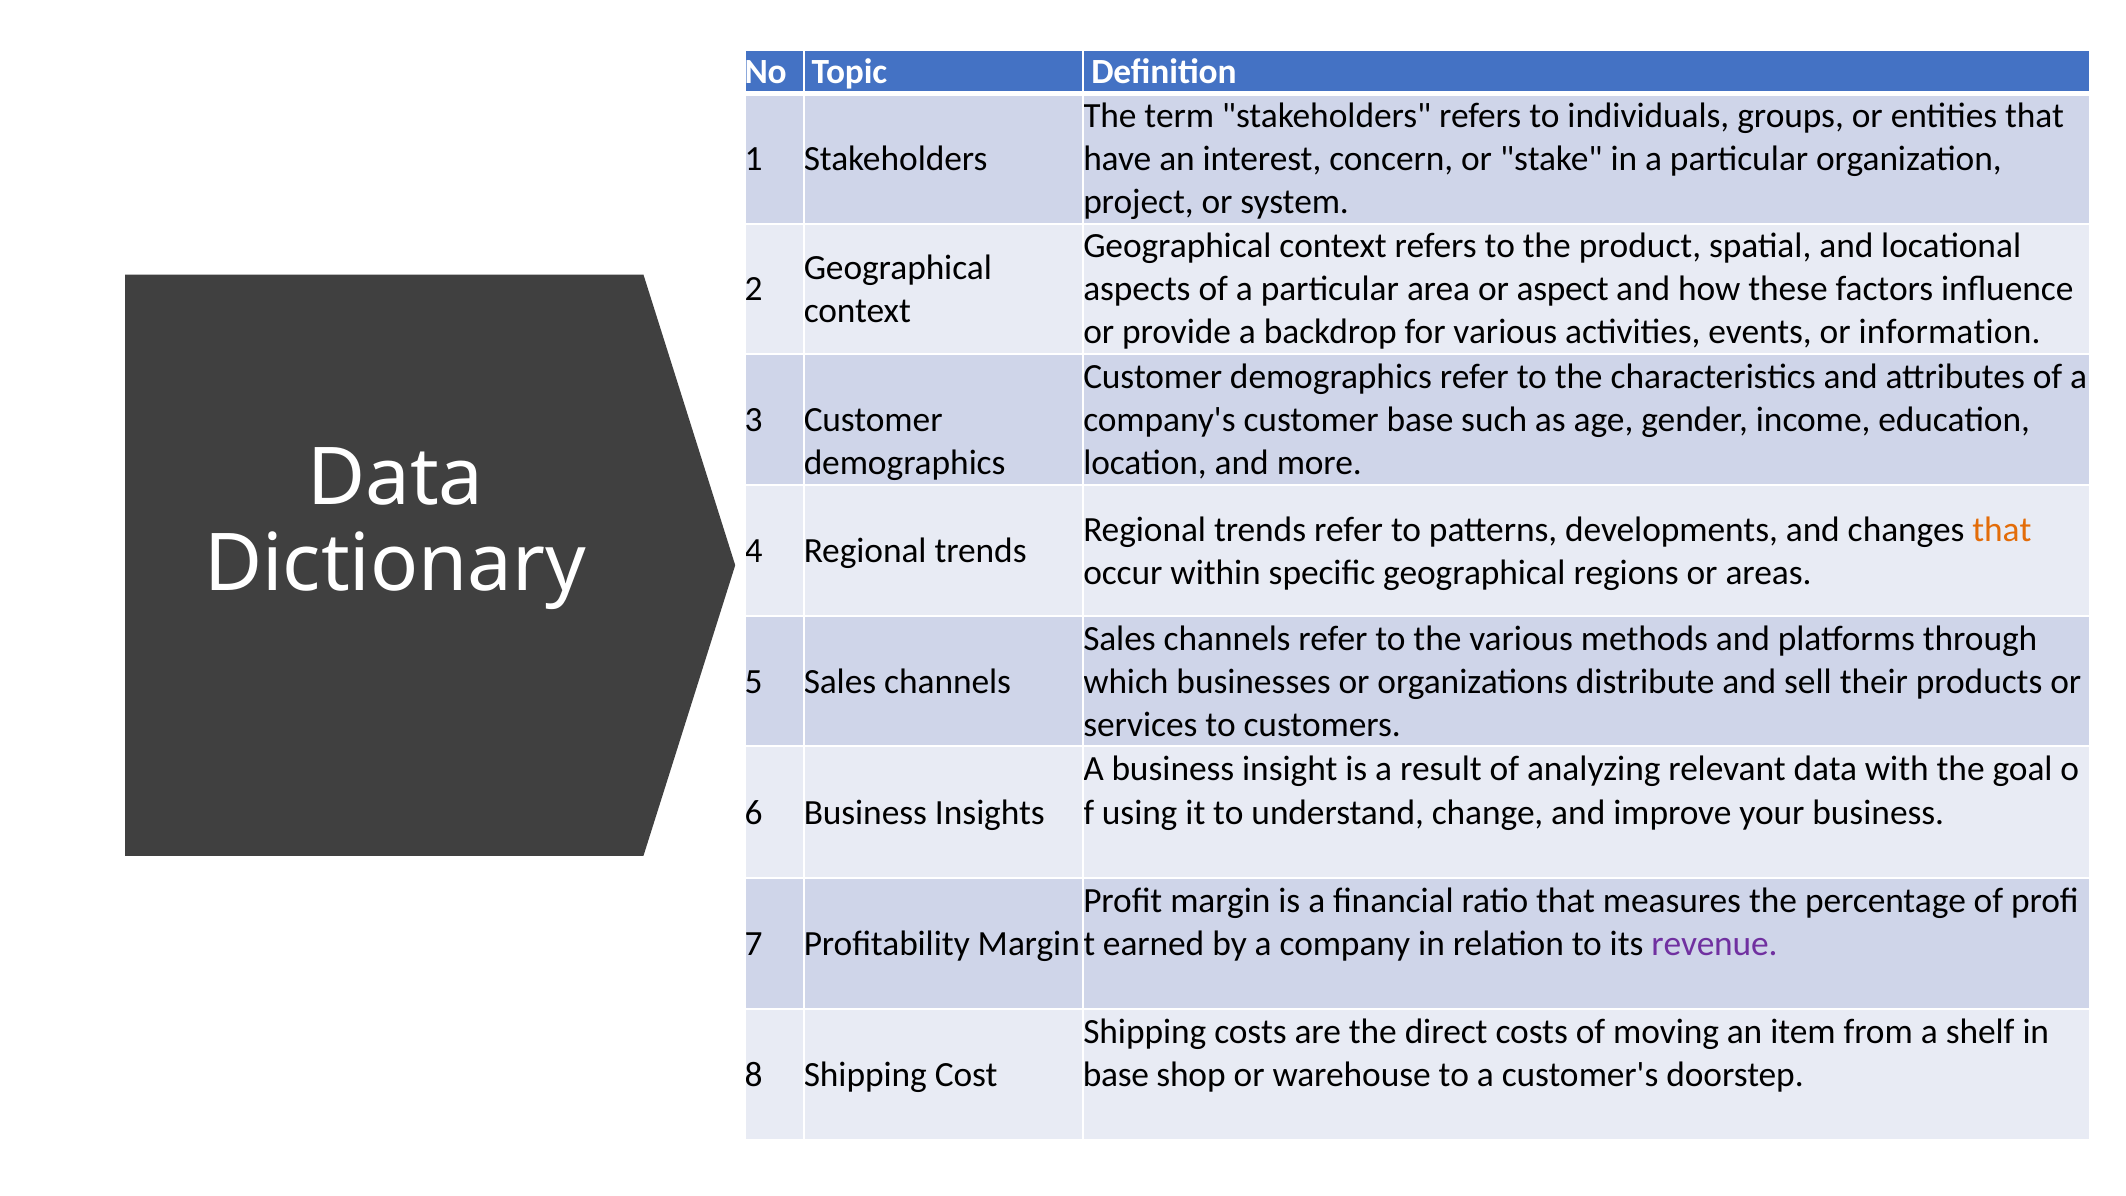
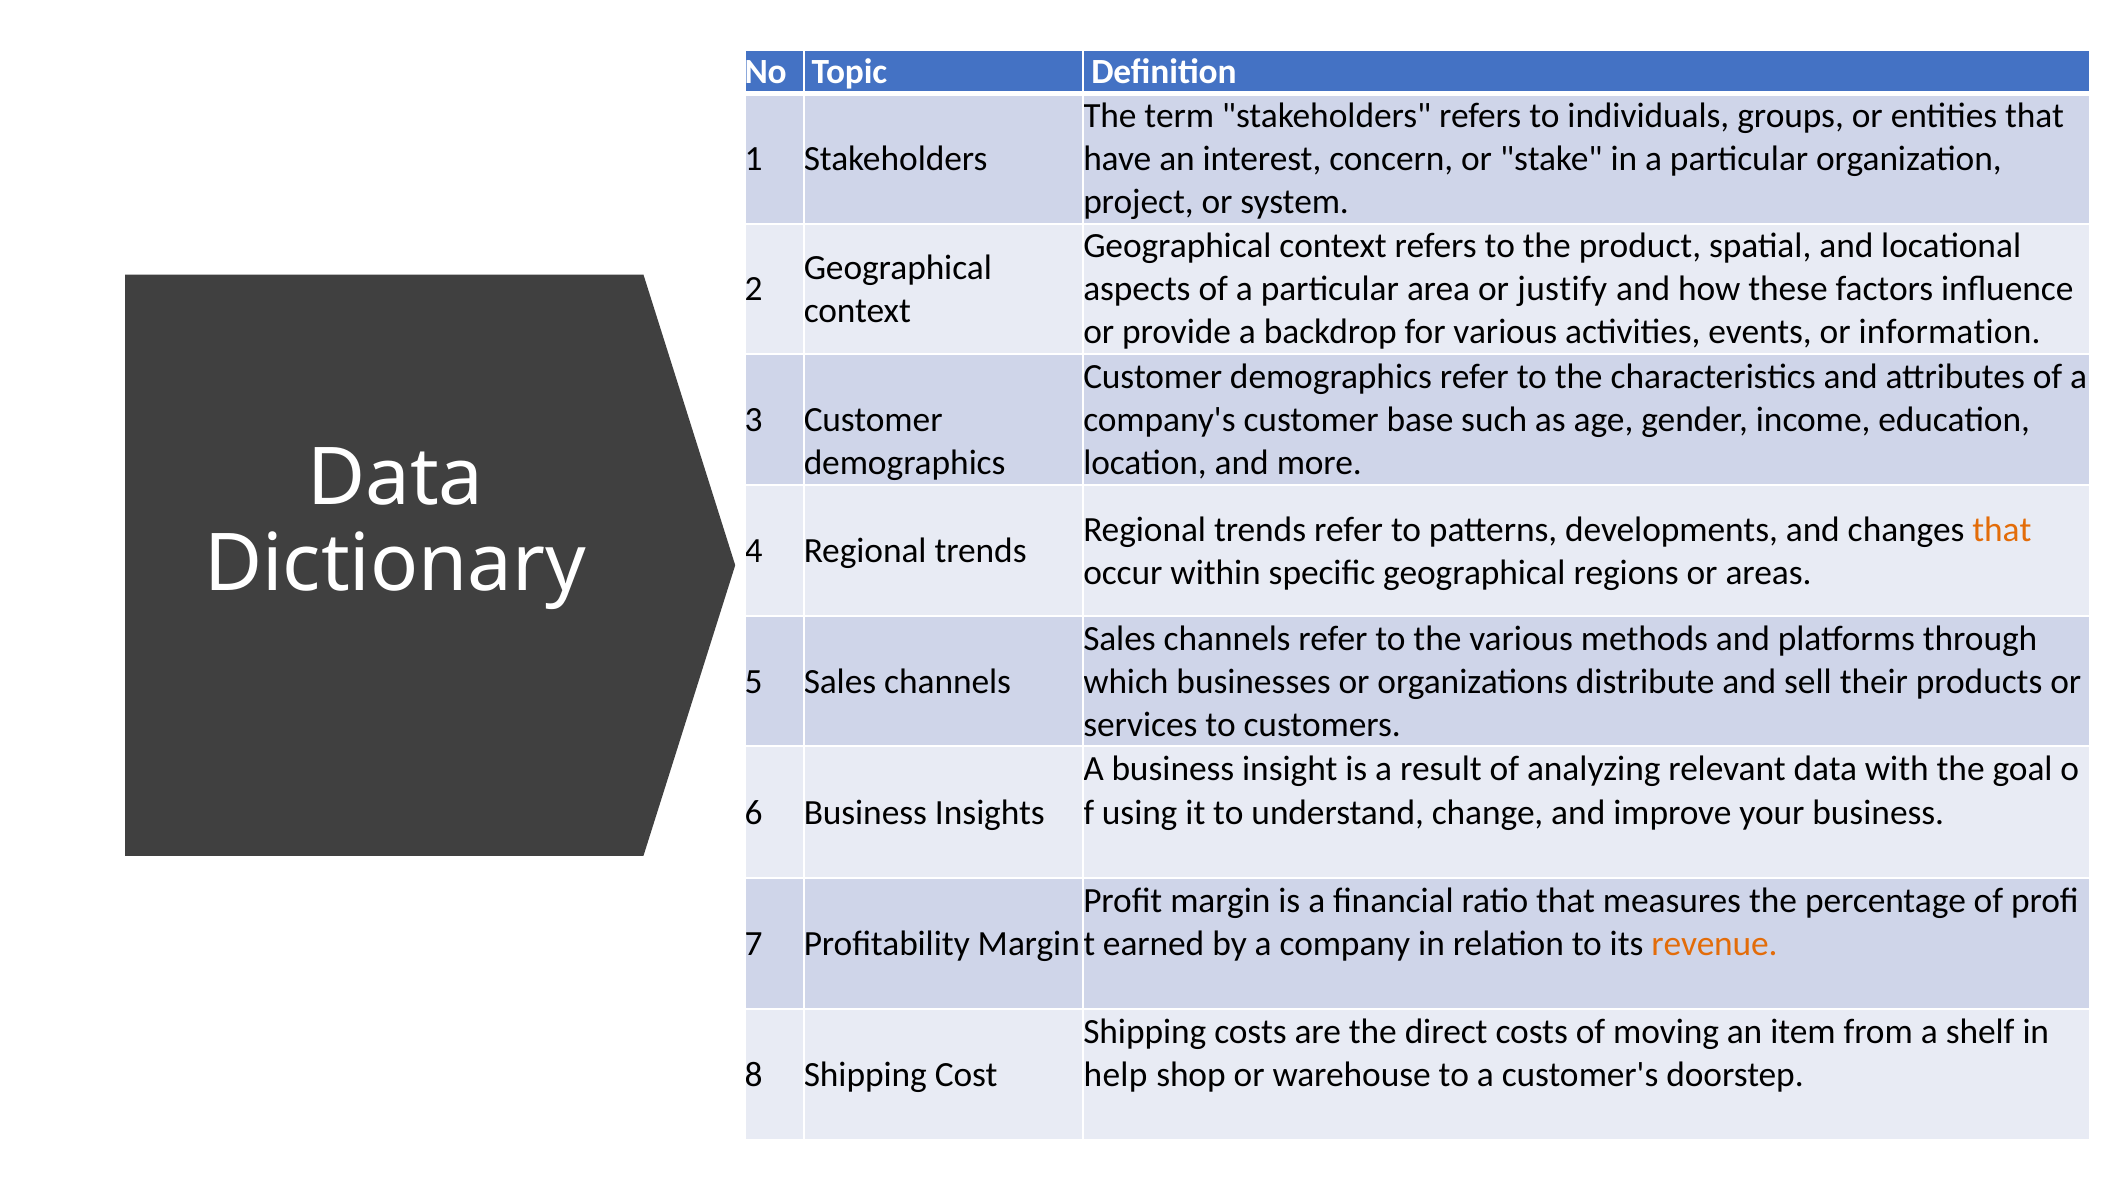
aspect: aspect -> justify
revenue colour: purple -> orange
base at (1116, 1075): base -> help
